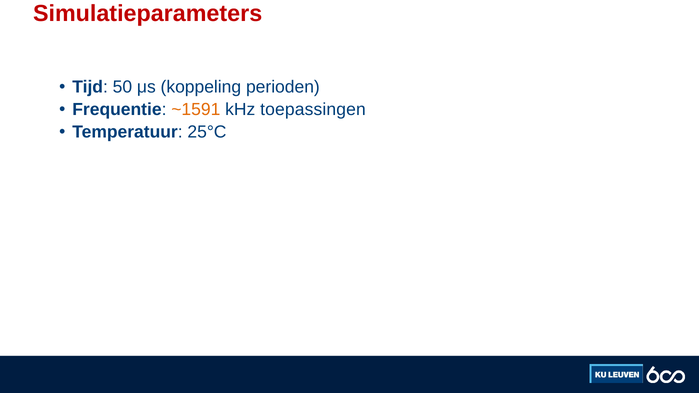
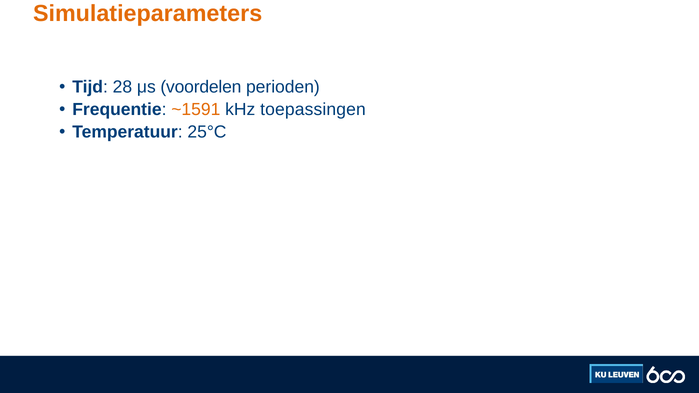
Simulatieparameters colour: red -> orange
50: 50 -> 28
koppeling: koppeling -> voordelen
